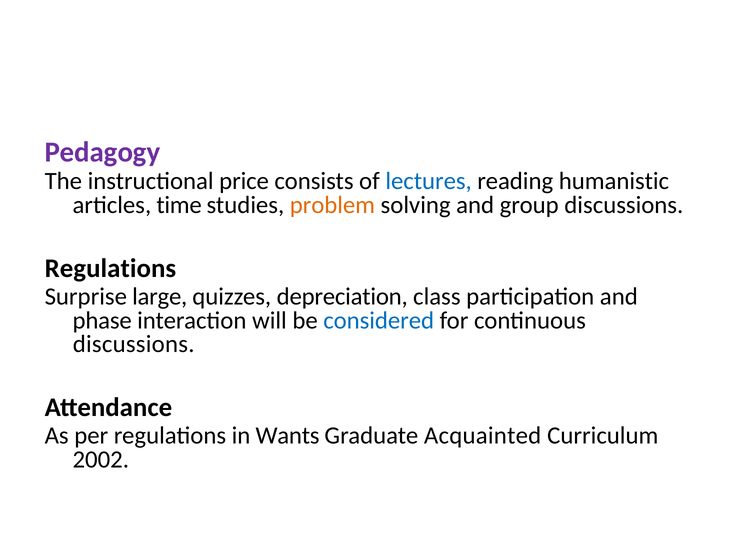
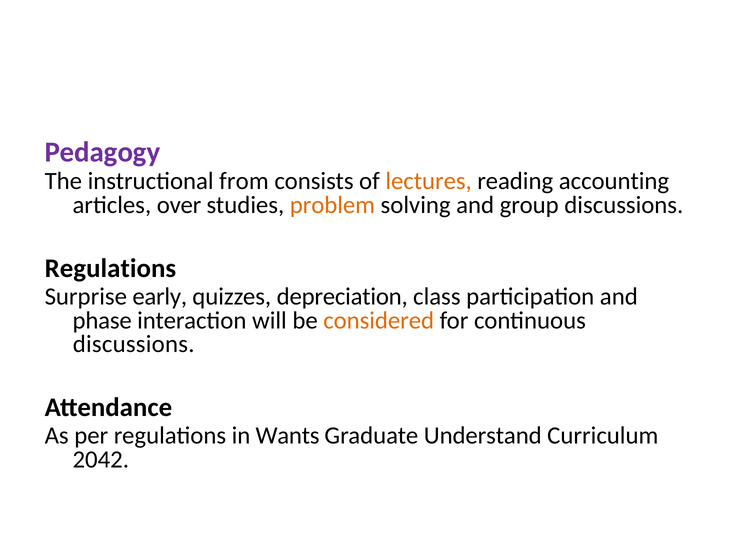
price: price -> from
lectures colour: blue -> orange
humanistic: humanistic -> accounting
time: time -> over
large: large -> early
considered colour: blue -> orange
Acquainted: Acquainted -> Understand
2002: 2002 -> 2042
